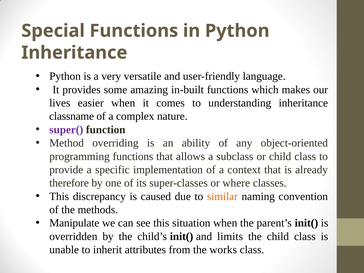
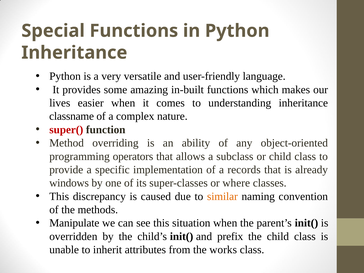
super( colour: purple -> red
programming functions: functions -> operators
context: context -> records
therefore: therefore -> windows
limits: limits -> prefix
